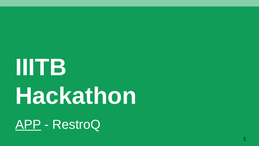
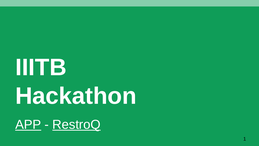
RestroQ underline: none -> present
